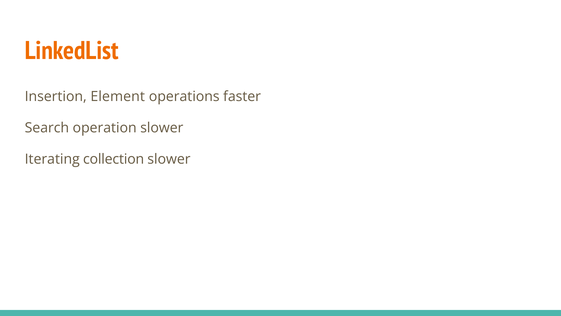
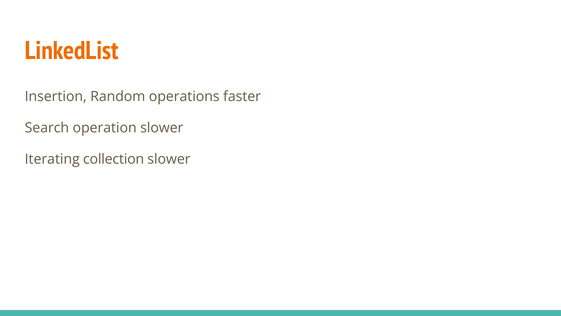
Element: Element -> Random
